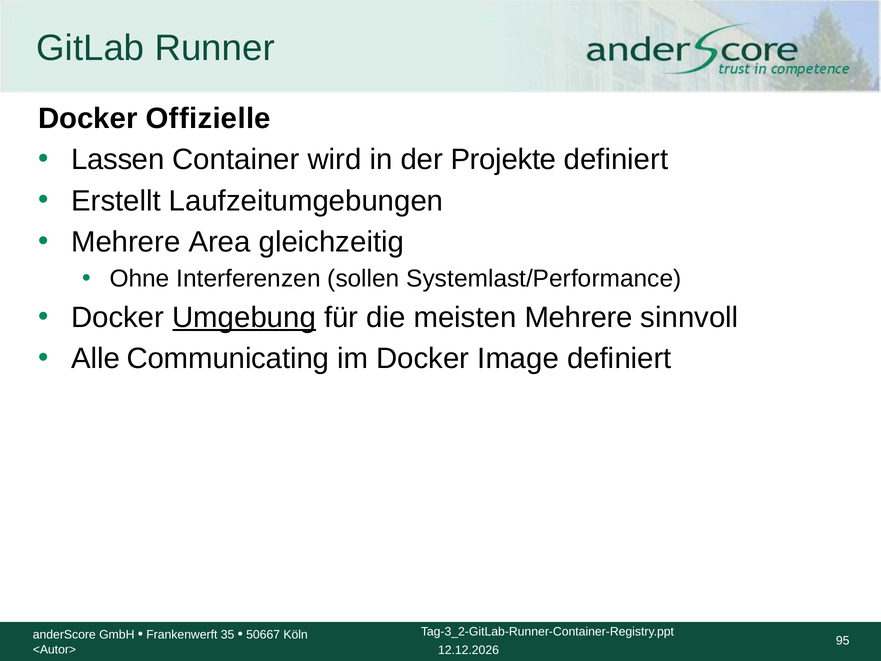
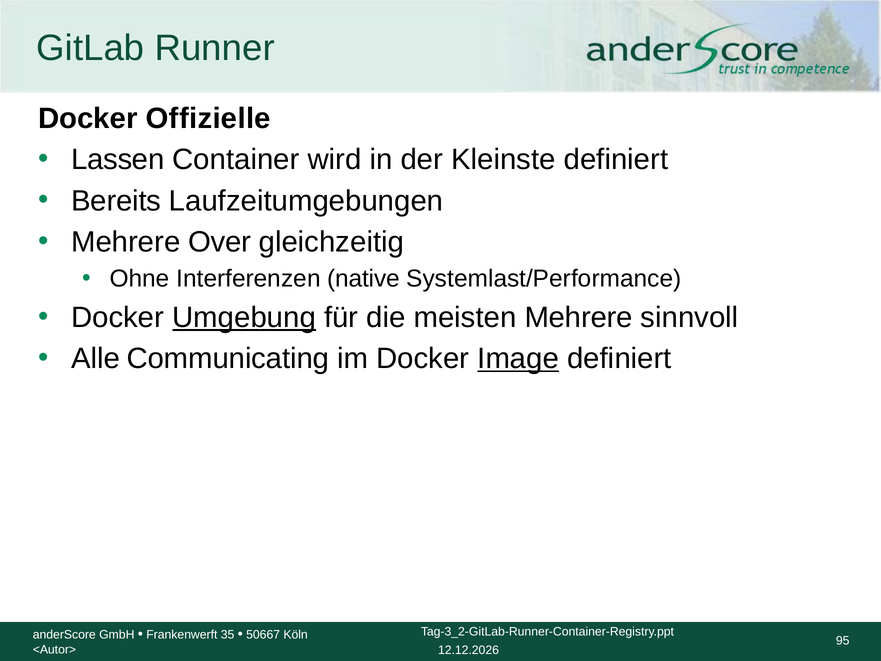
Projekte: Projekte -> Kleinste
Erstellt: Erstellt -> Bereits
Area: Area -> Over
sollen: sollen -> native
Image underline: none -> present
